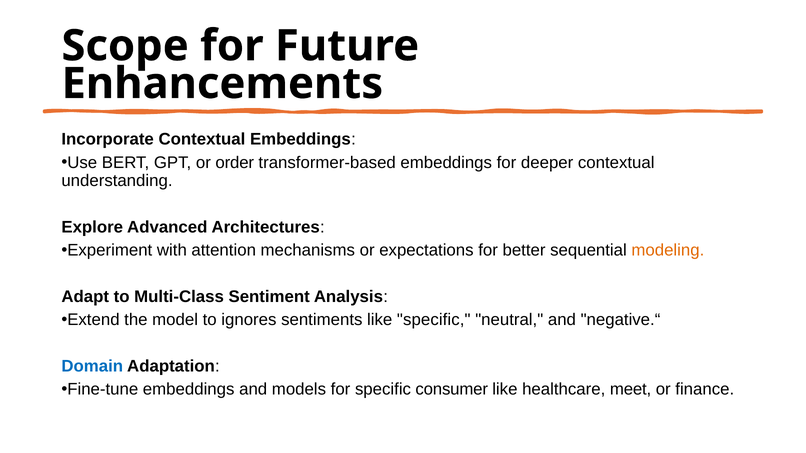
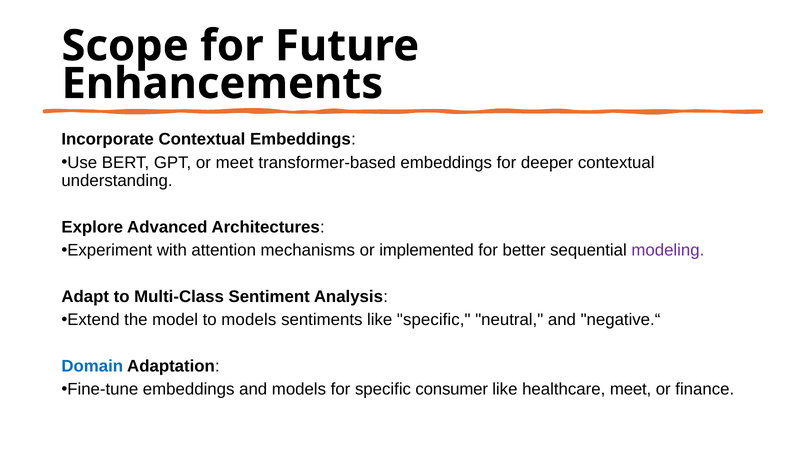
or order: order -> meet
expectations: expectations -> implemented
modeling colour: orange -> purple
to ignores: ignores -> models
